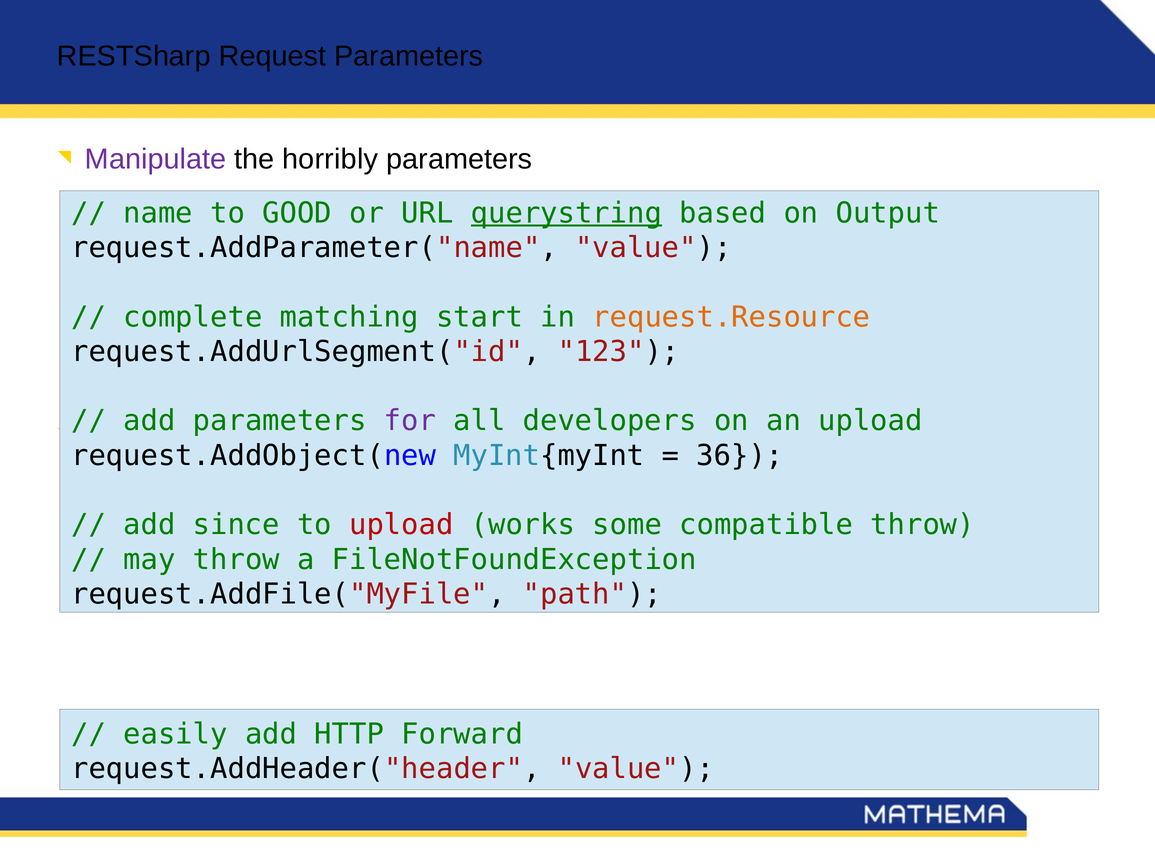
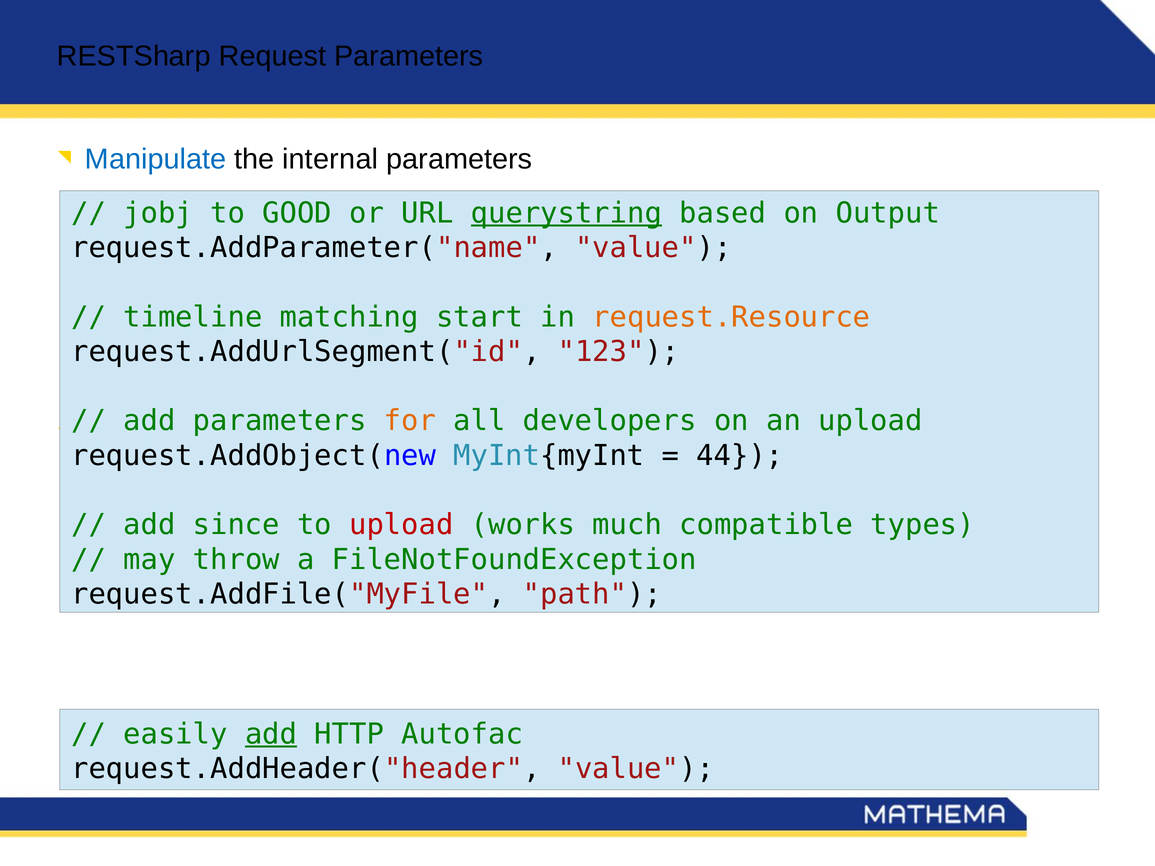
Manipulate colour: purple -> blue
horribly: horribly -> internal
name: name -> jobj
complete: complete -> timeline
for colour: purple -> orange
36: 36 -> 44
some: some -> much
compatible throw: throw -> types
add at (271, 734) underline: none -> present
Forward: Forward -> Autofac
